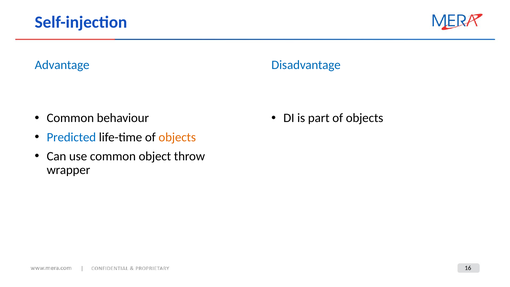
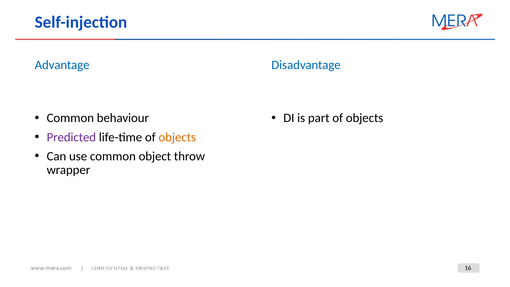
Predicted colour: blue -> purple
